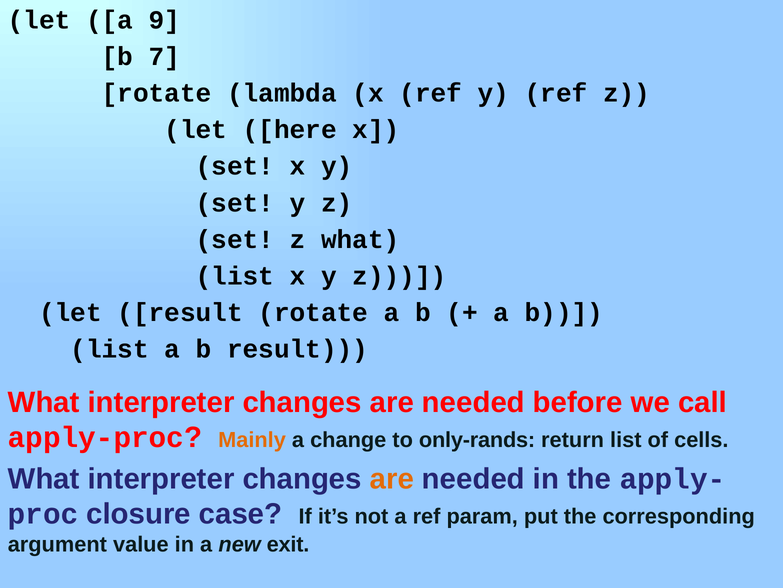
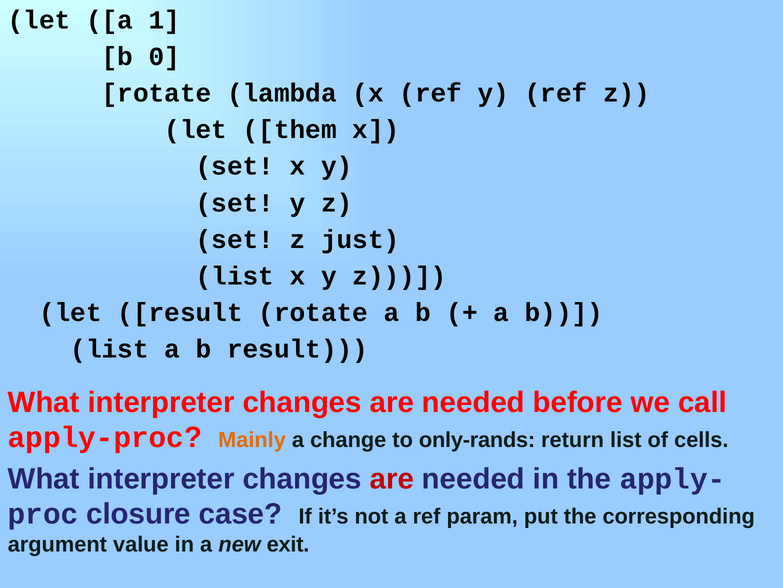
9: 9 -> 1
7: 7 -> 0
here: here -> them
z what: what -> just
are at (392, 478) colour: orange -> red
